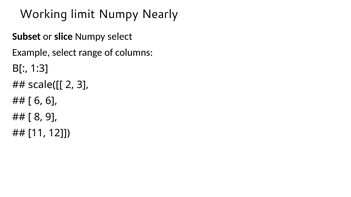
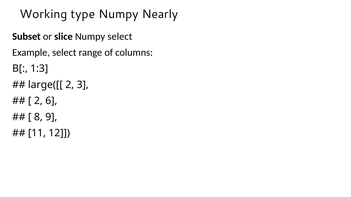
limit: limit -> type
scale([[: scale([[ -> large([[
6 at (38, 101): 6 -> 2
